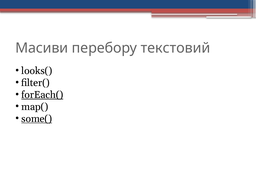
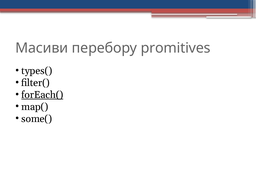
текстовий: текстовий -> promitives
looks(: looks( -> types(
some( underline: present -> none
